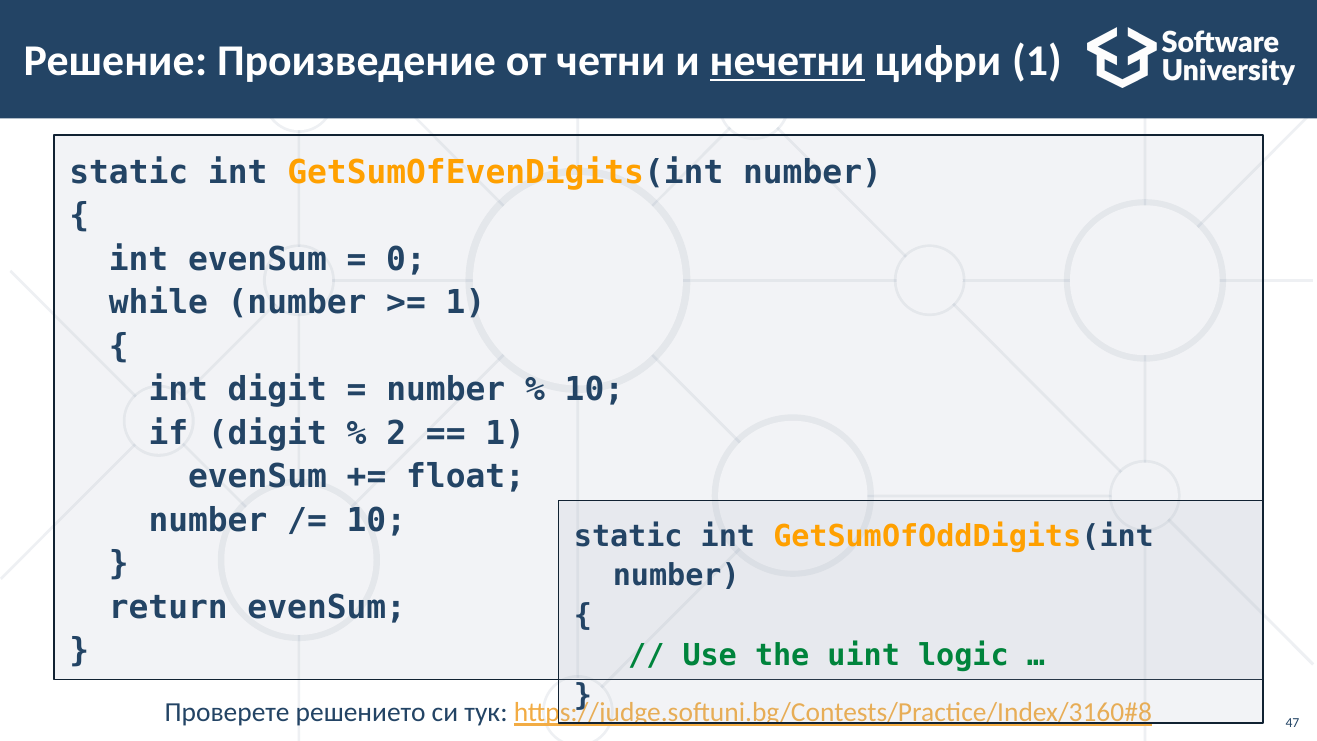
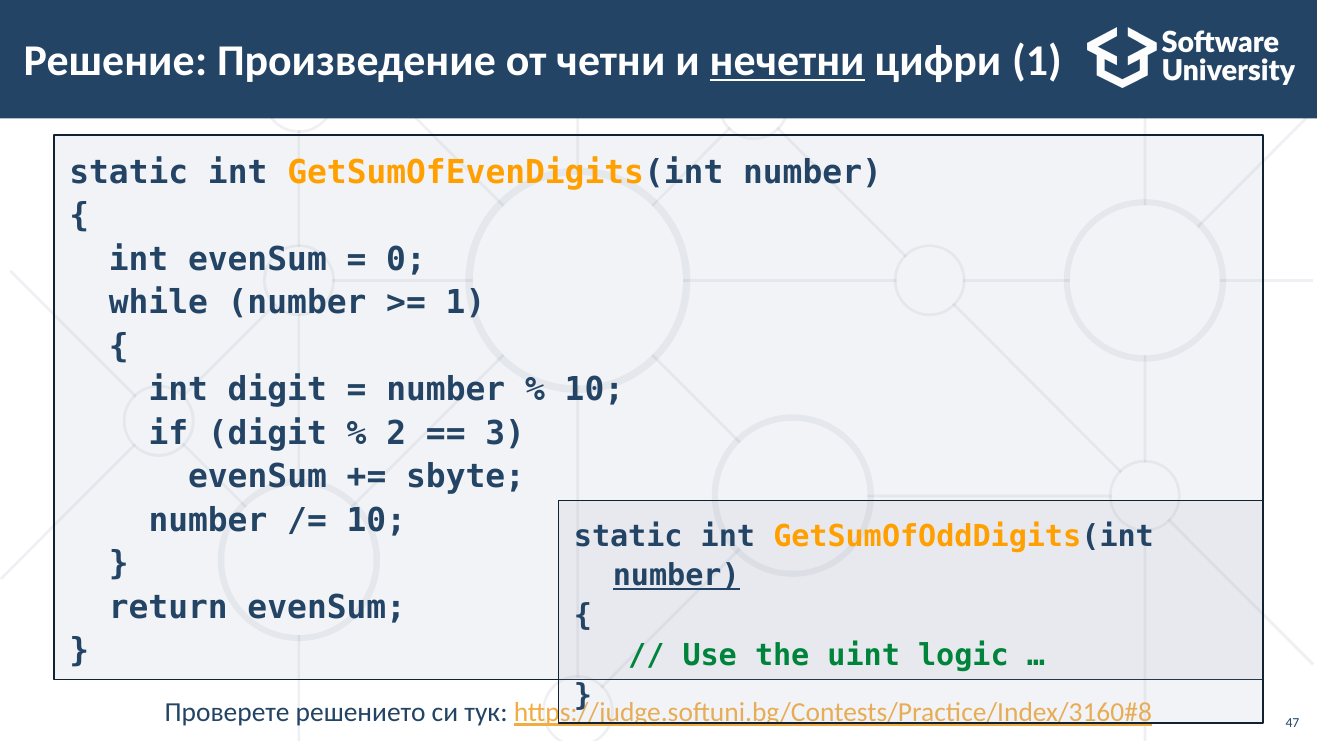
1 at (505, 433): 1 -> 3
float: float -> sbyte
number at (676, 576) underline: none -> present
